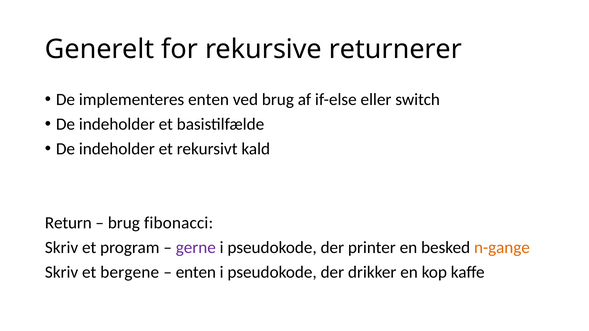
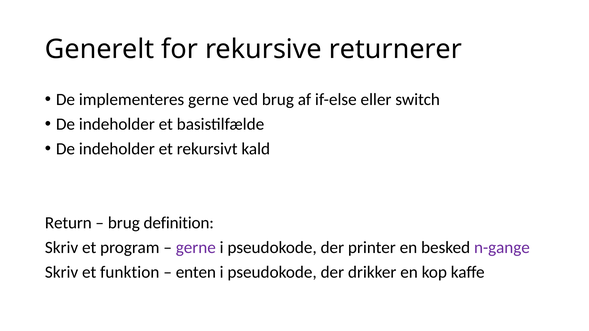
implementeres enten: enten -> gerne
fibonacci: fibonacci -> definition
n-gange colour: orange -> purple
bergene: bergene -> funktion
